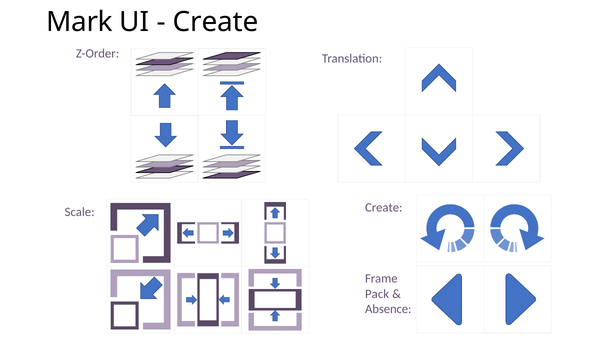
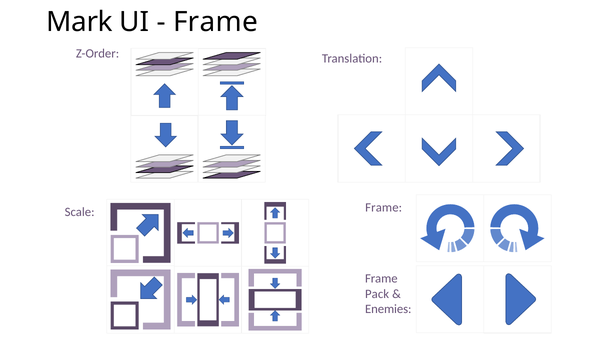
Create at (216, 22): Create -> Frame
Scale Create: Create -> Frame
Absence: Absence -> Enemies
